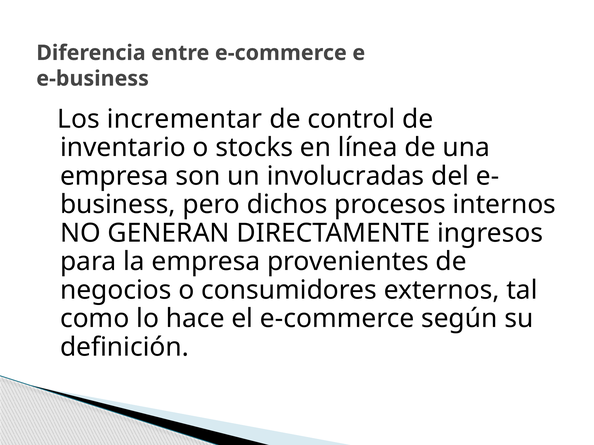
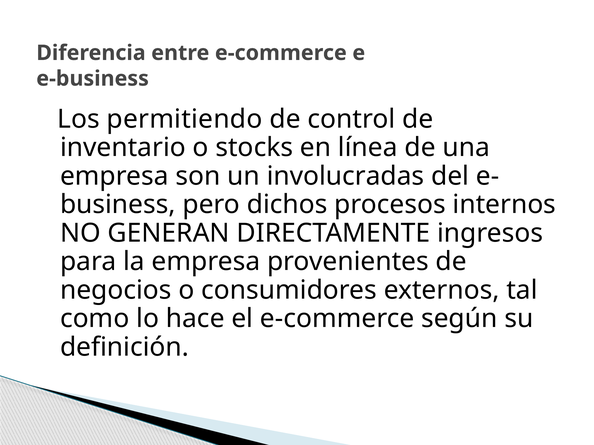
incrementar: incrementar -> permitiendo
